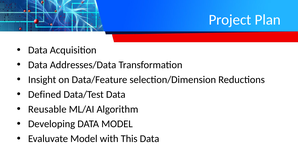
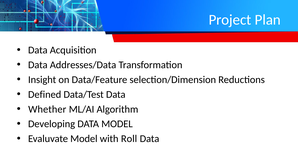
Reusable: Reusable -> Whether
This: This -> Roll
